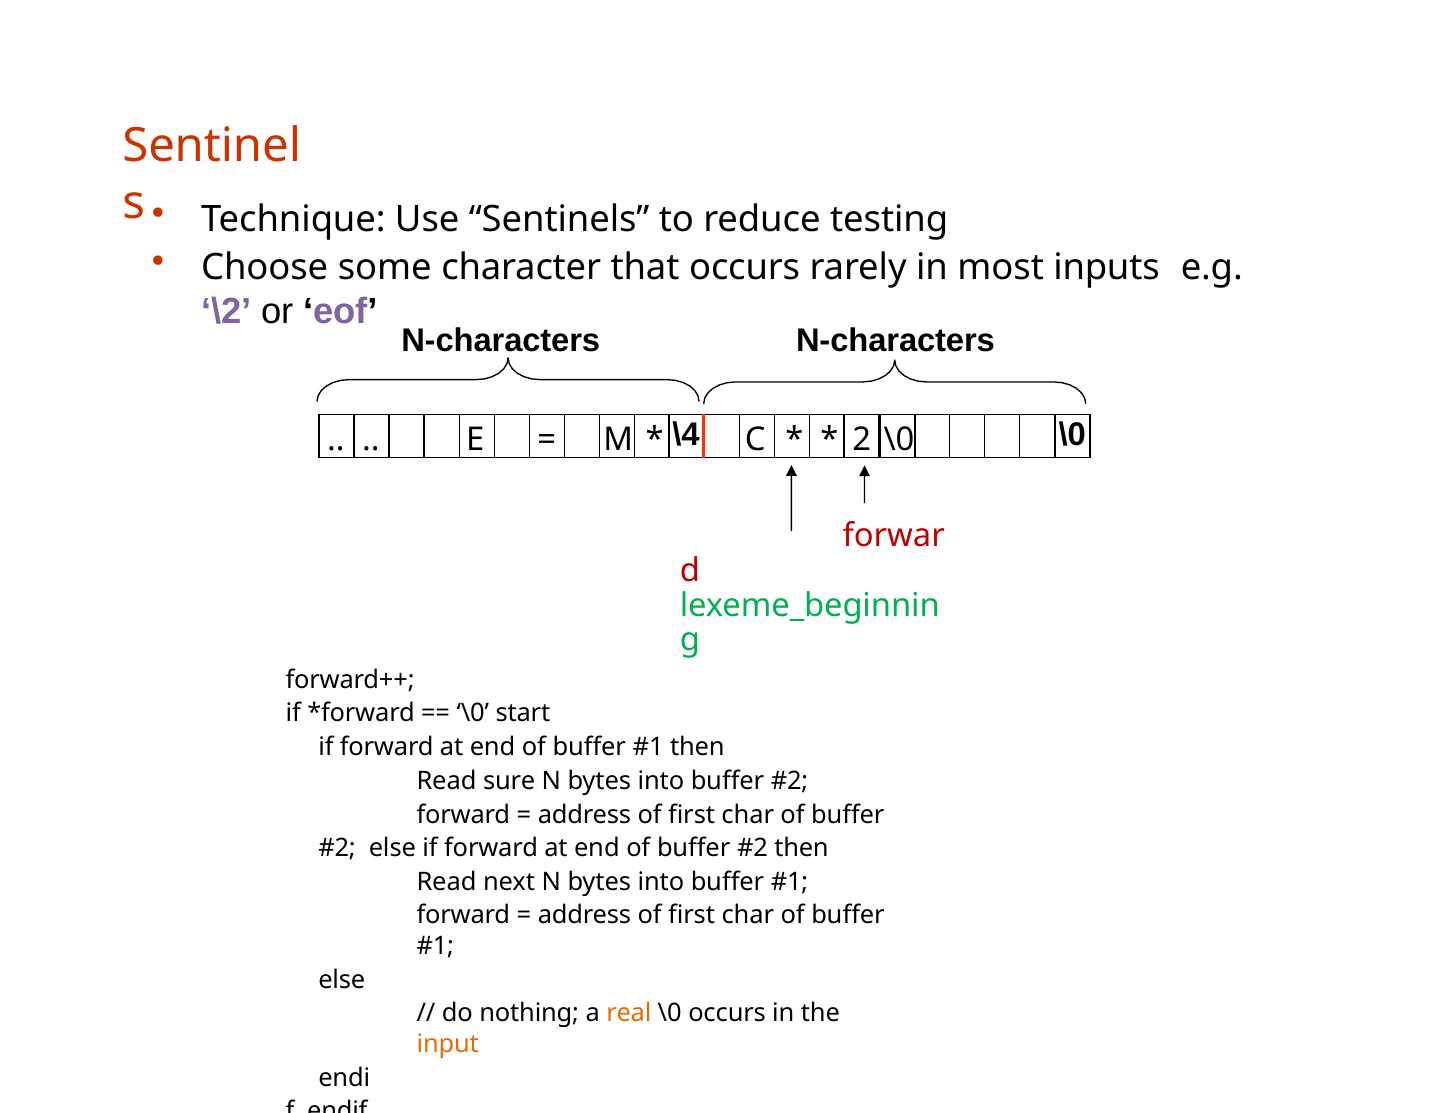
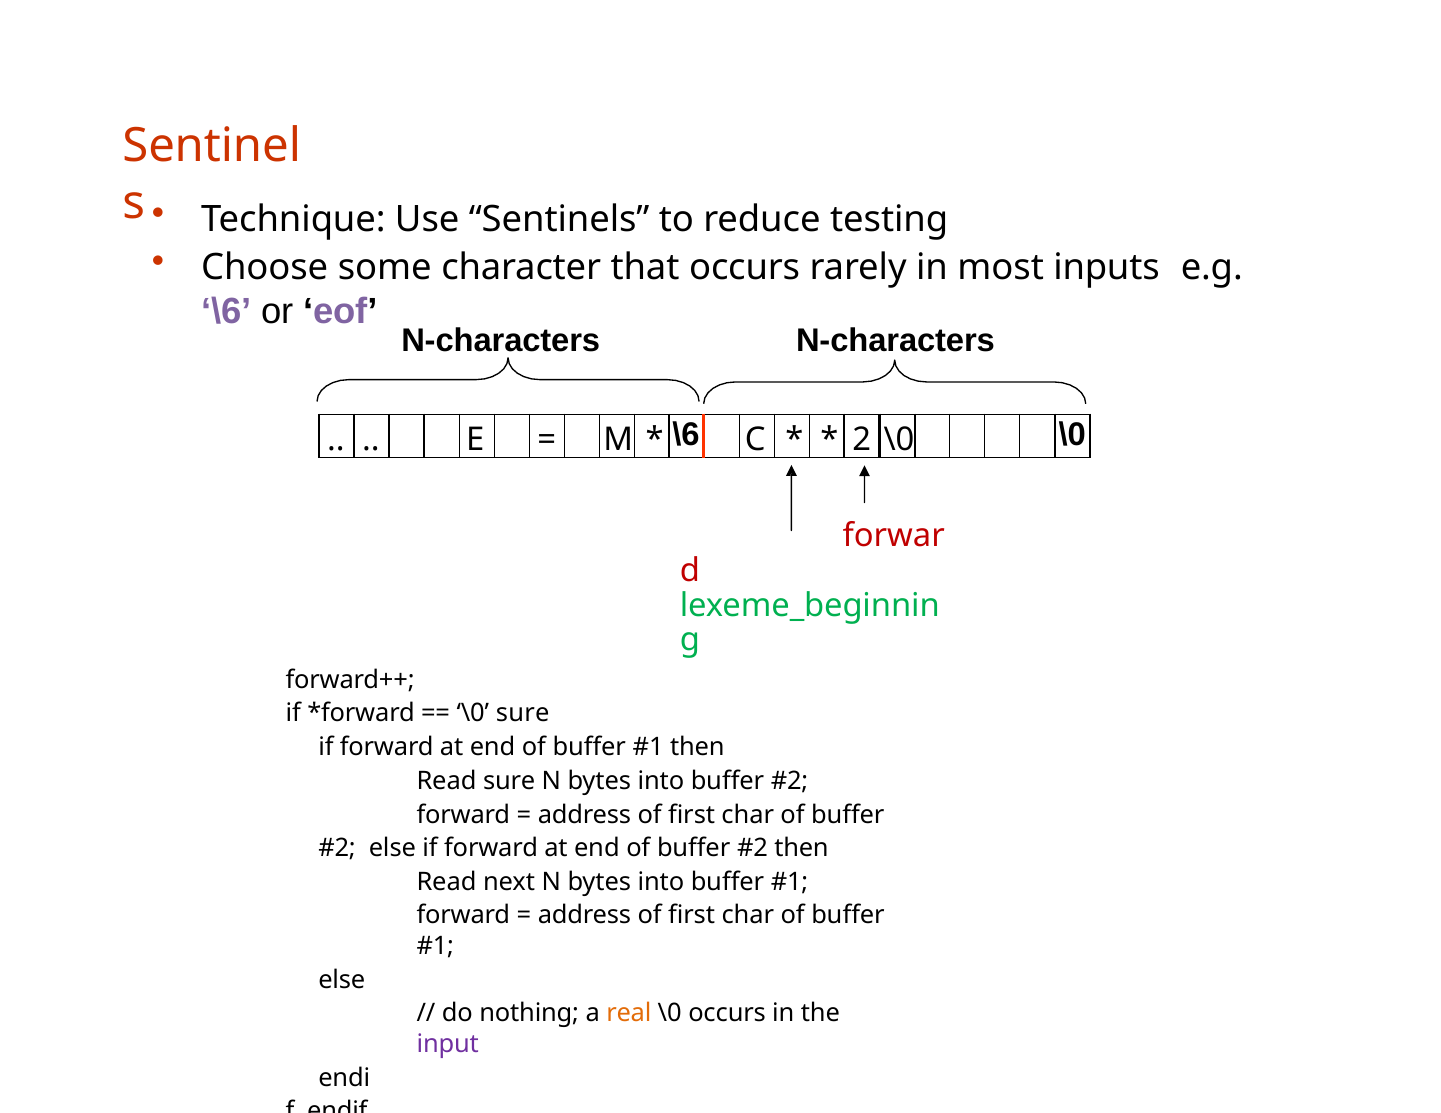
\2 at (226, 311): \2 -> \6
\4 at (686, 434): \4 -> \6
\0 start: start -> sure
input colour: orange -> purple
